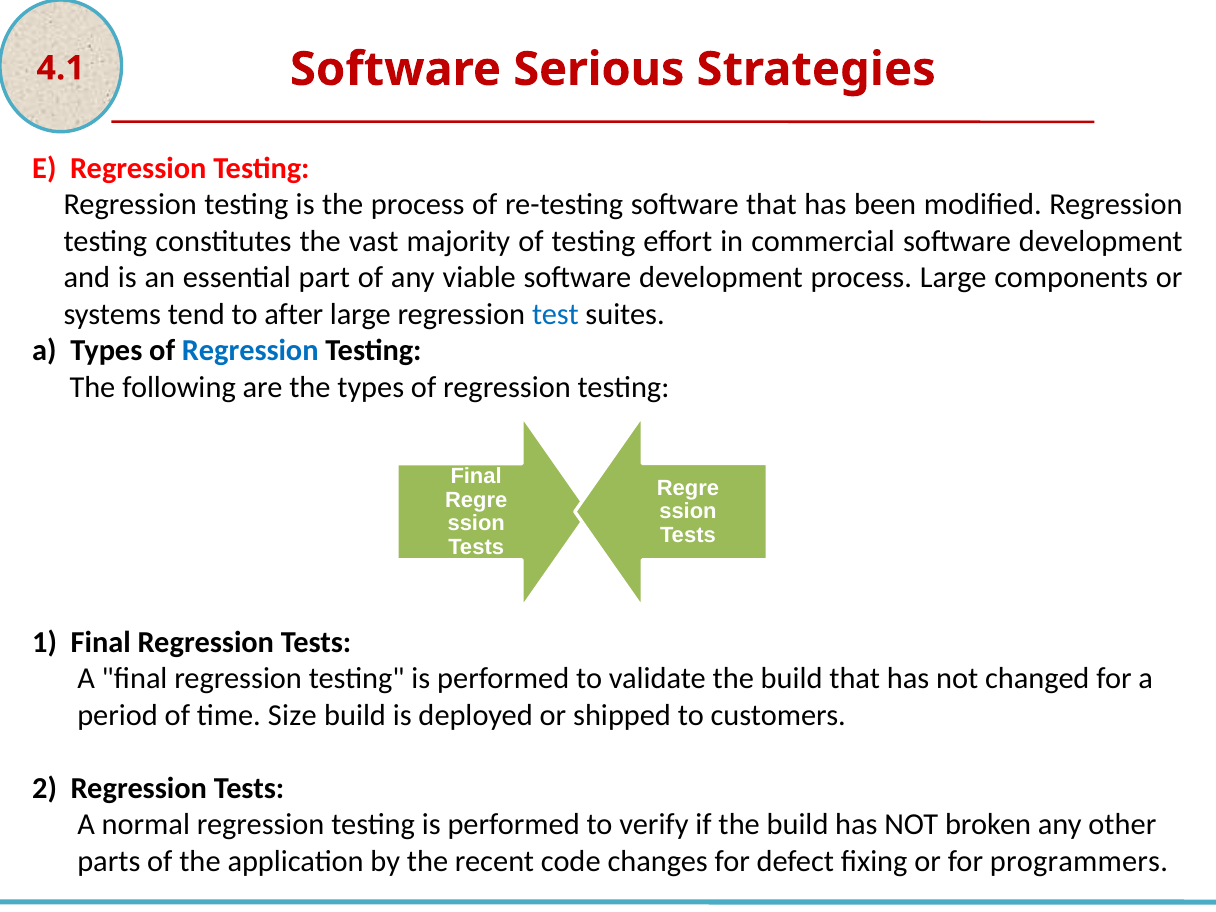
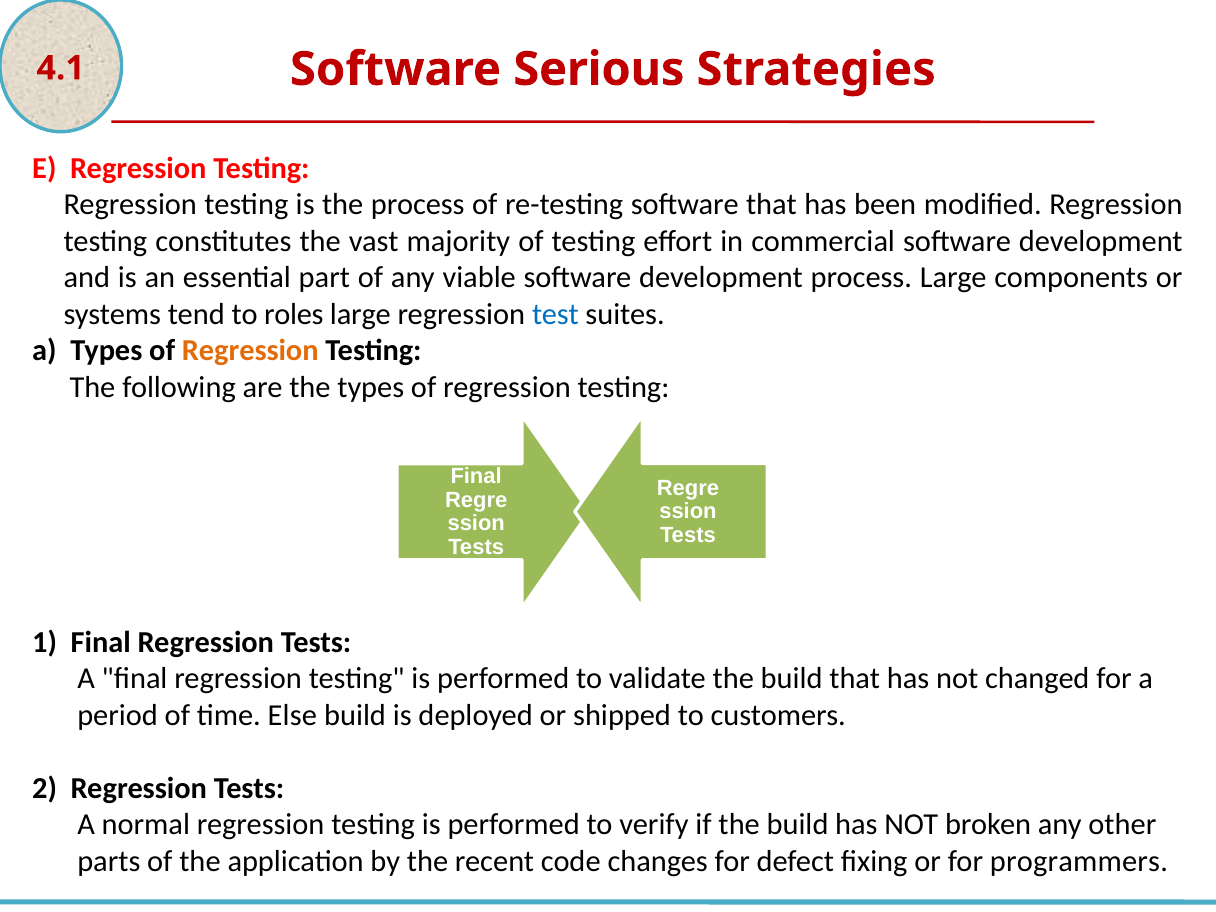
after: after -> roles
Regression at (250, 351) colour: blue -> orange
Size: Size -> Else
